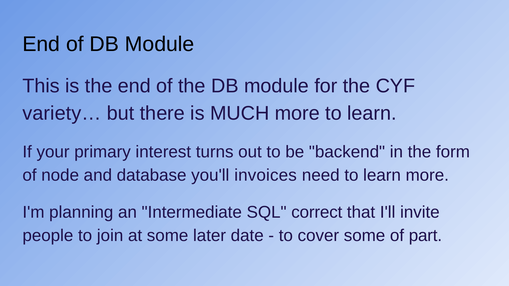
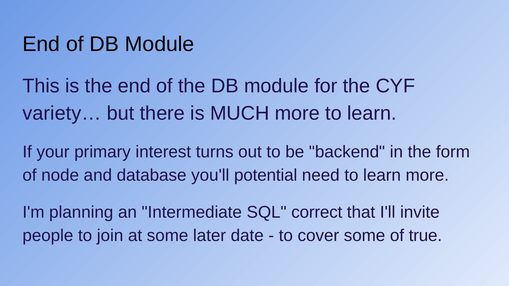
invoices: invoices -> potential
part: part -> true
